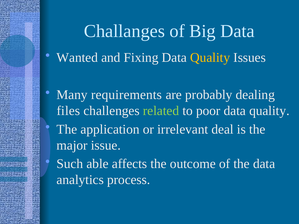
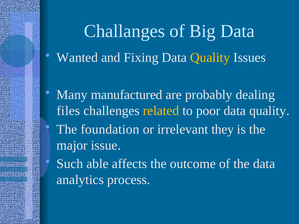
requirements: requirements -> manufactured
related colour: light green -> yellow
application: application -> foundation
deal: deal -> they
